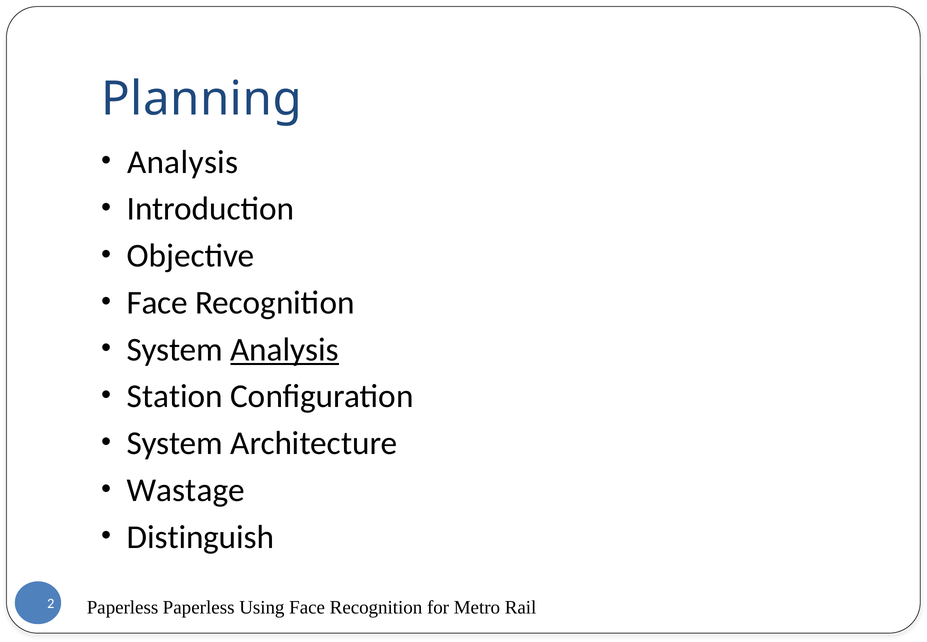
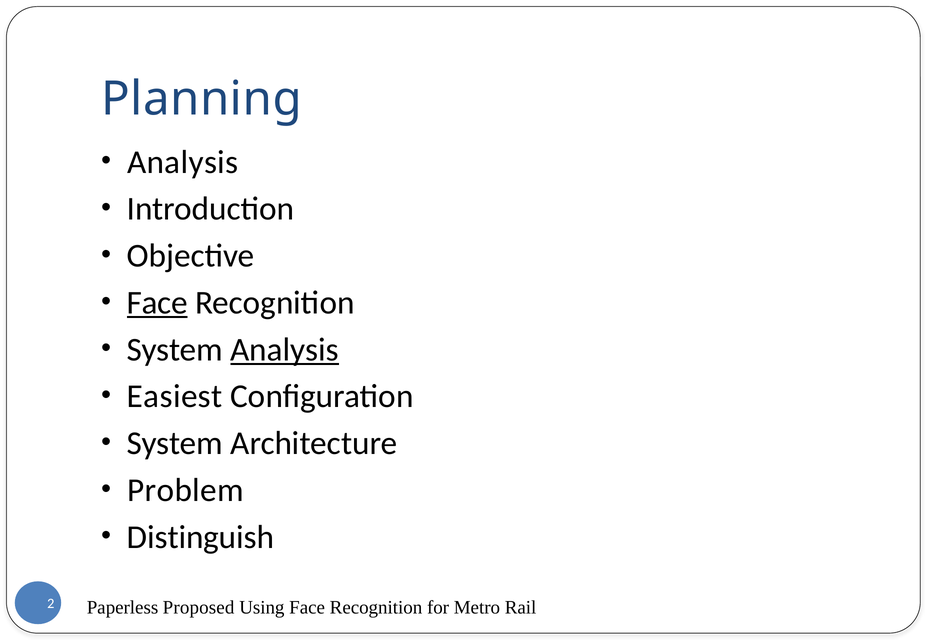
Face at (157, 303) underline: none -> present
Station: Station -> Easiest
Wastage: Wastage -> Problem
Paperless Paperless: Paperless -> Proposed
